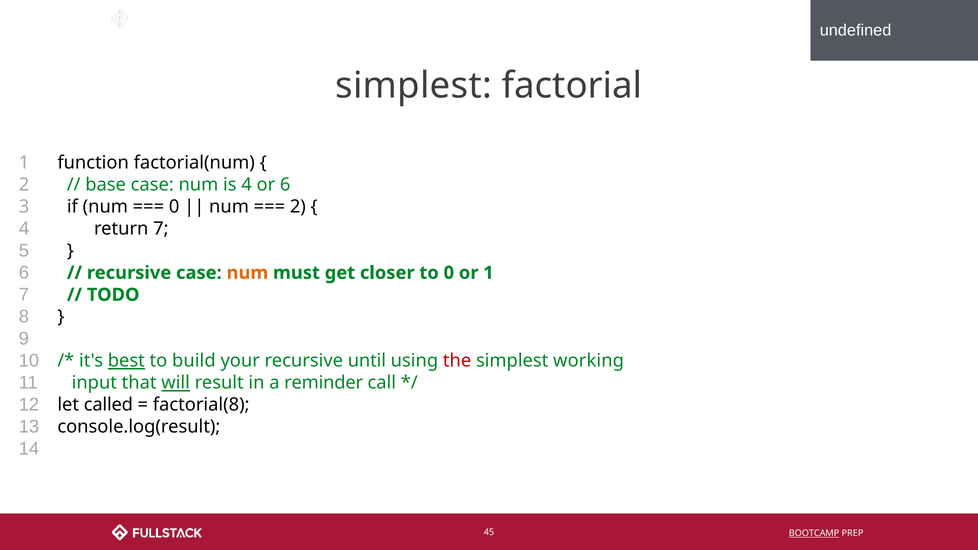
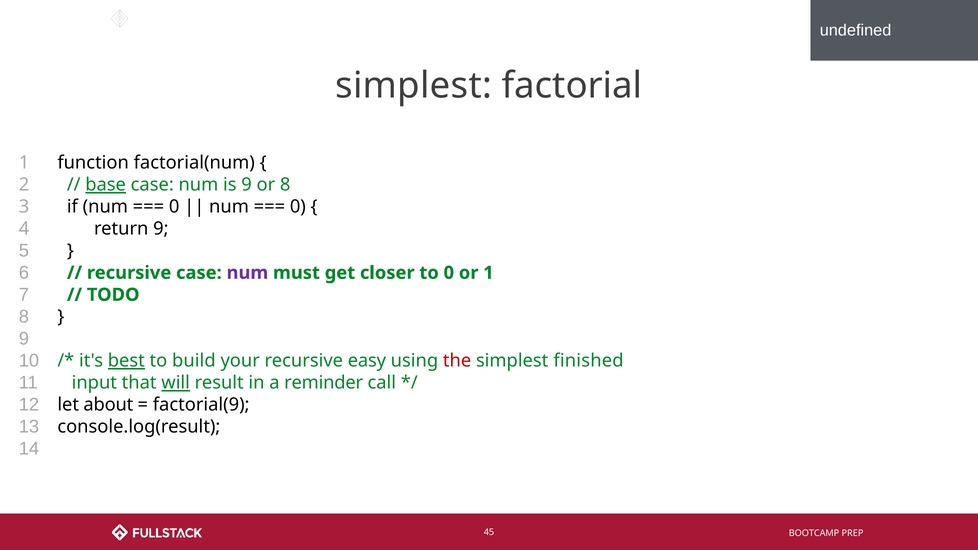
base underline: none -> present
is 4: 4 -> 9
or 6: 6 -> 8
2 at (298, 207): 2 -> 0
return 7: 7 -> 9
num at (247, 273) colour: orange -> purple
until: until -> easy
working: working -> finished
called: called -> about
factorial(8: factorial(8 -> factorial(9
BOOTCAMP underline: present -> none
